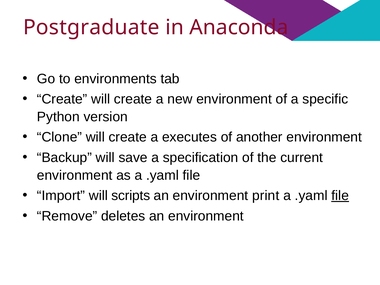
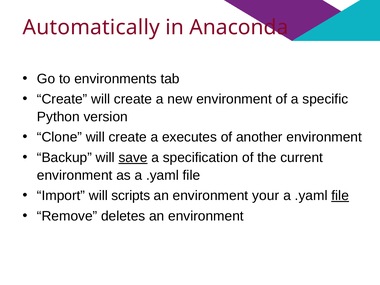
Postgraduate: Postgraduate -> Automatically
save underline: none -> present
print: print -> your
